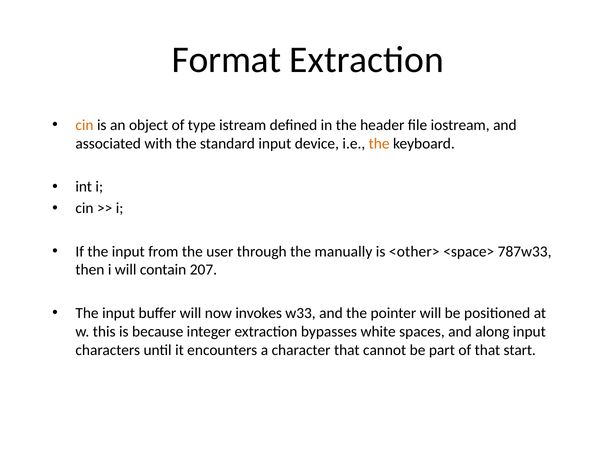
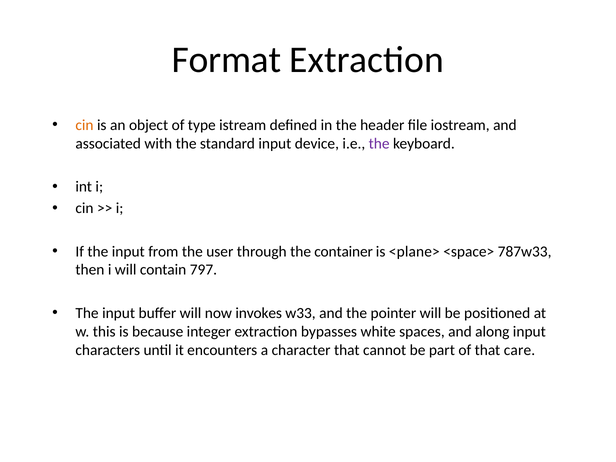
the at (379, 144) colour: orange -> purple
manually: manually -> container
<other>: <other> -> <plane>
207: 207 -> 797
start: start -> care
